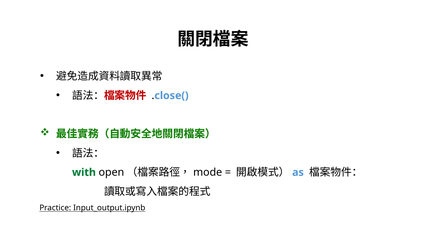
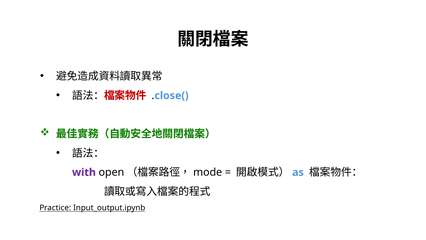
with colour: green -> purple
